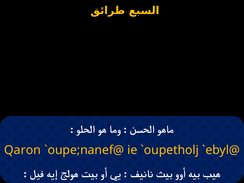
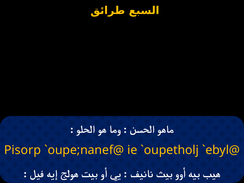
Qaron: Qaron -> Pisorp
